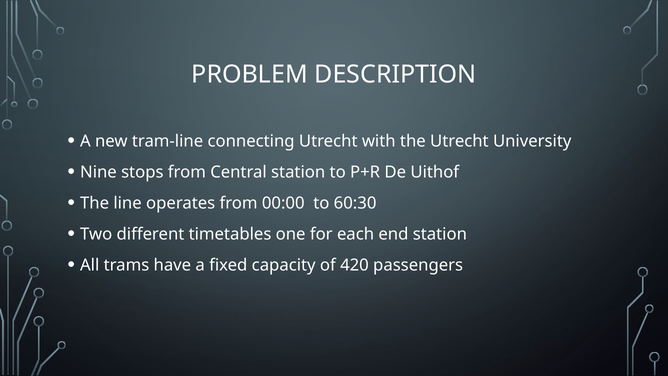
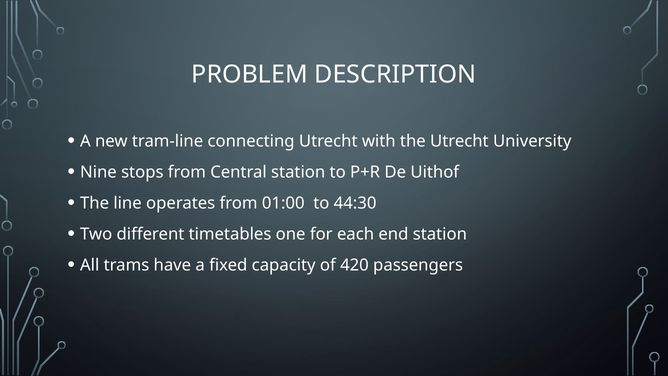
00:00: 00:00 -> 01:00
60:30: 60:30 -> 44:30
